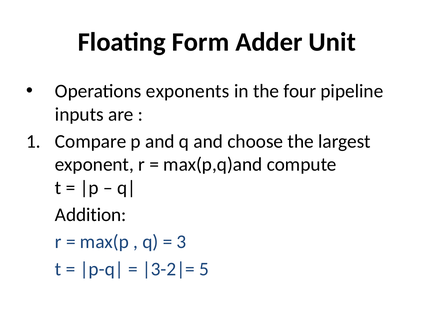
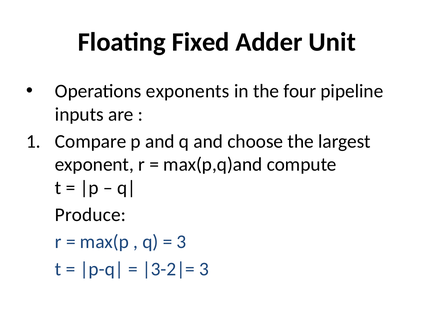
Form: Form -> Fixed
Addition: Addition -> Produce
5 at (204, 269): 5 -> 3
